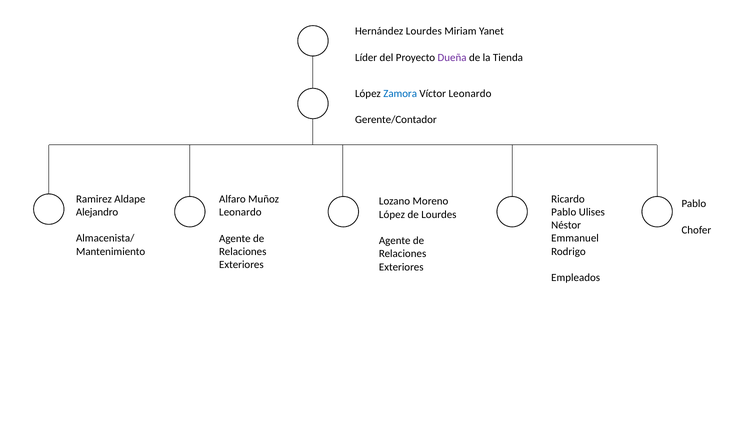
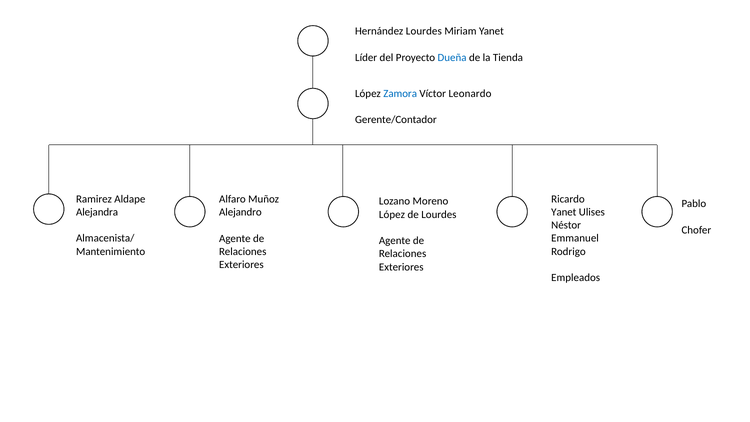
Dueña colour: purple -> blue
Alejandro: Alejandro -> Alejandra
Leonardo at (240, 212): Leonardo -> Alejandro
Pablo at (564, 212): Pablo -> Yanet
